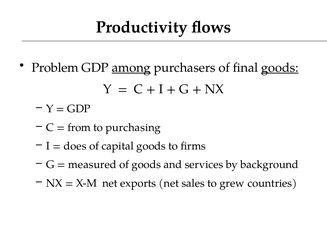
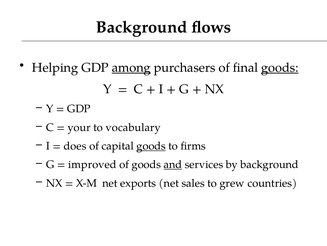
Productivity at (142, 27): Productivity -> Background
Problem: Problem -> Helping
from: from -> your
purchasing: purchasing -> vocabulary
goods at (151, 146) underline: none -> present
measured: measured -> improved
and underline: none -> present
